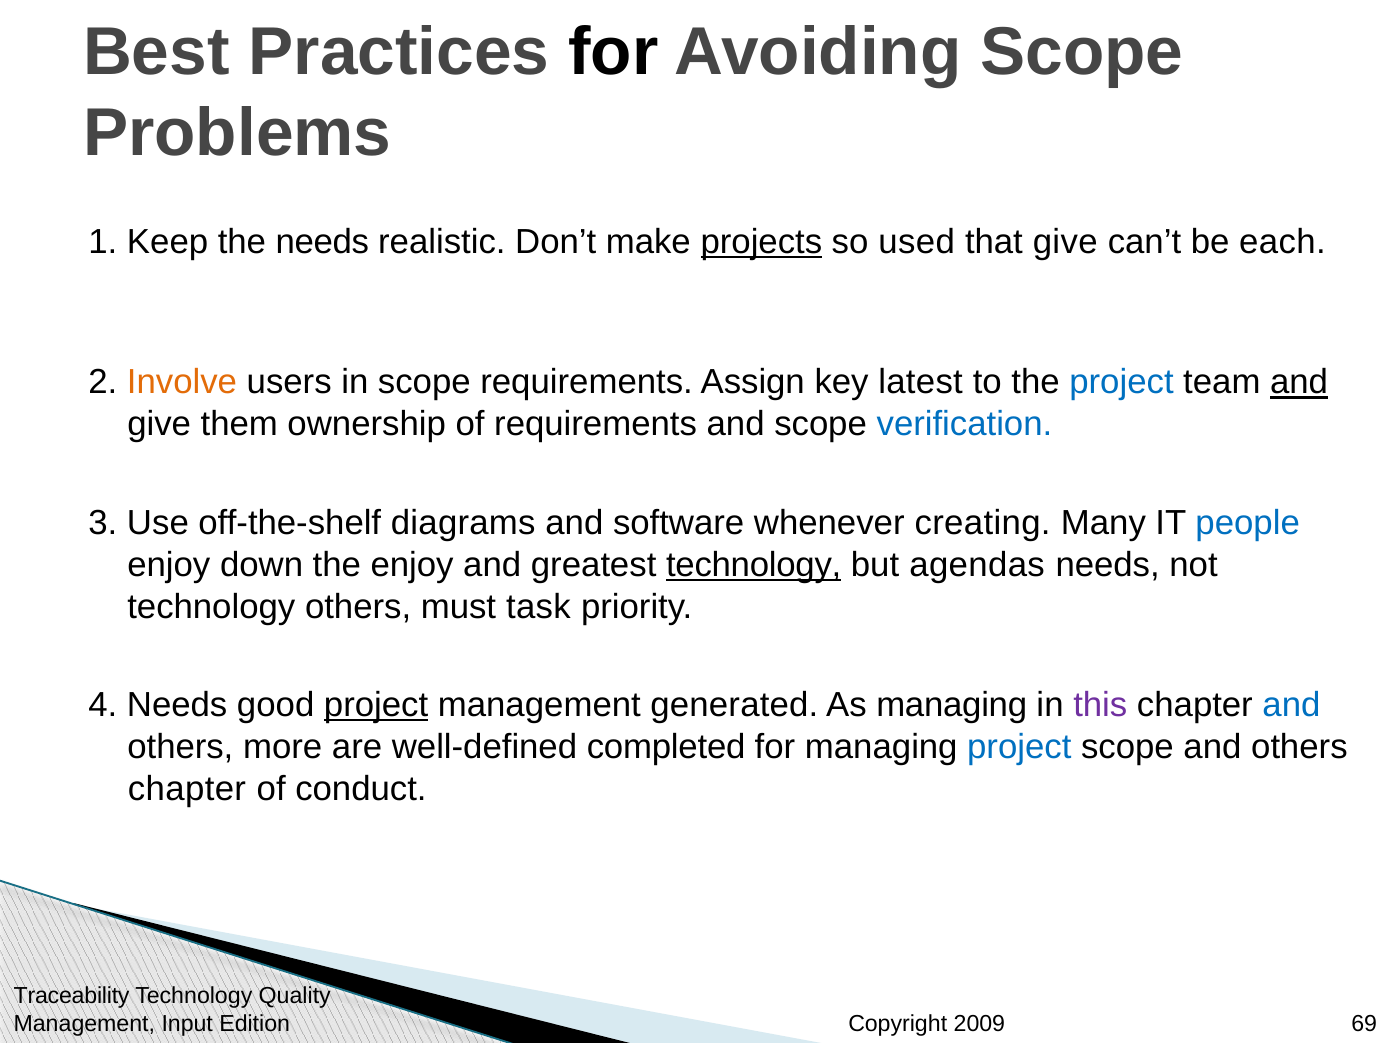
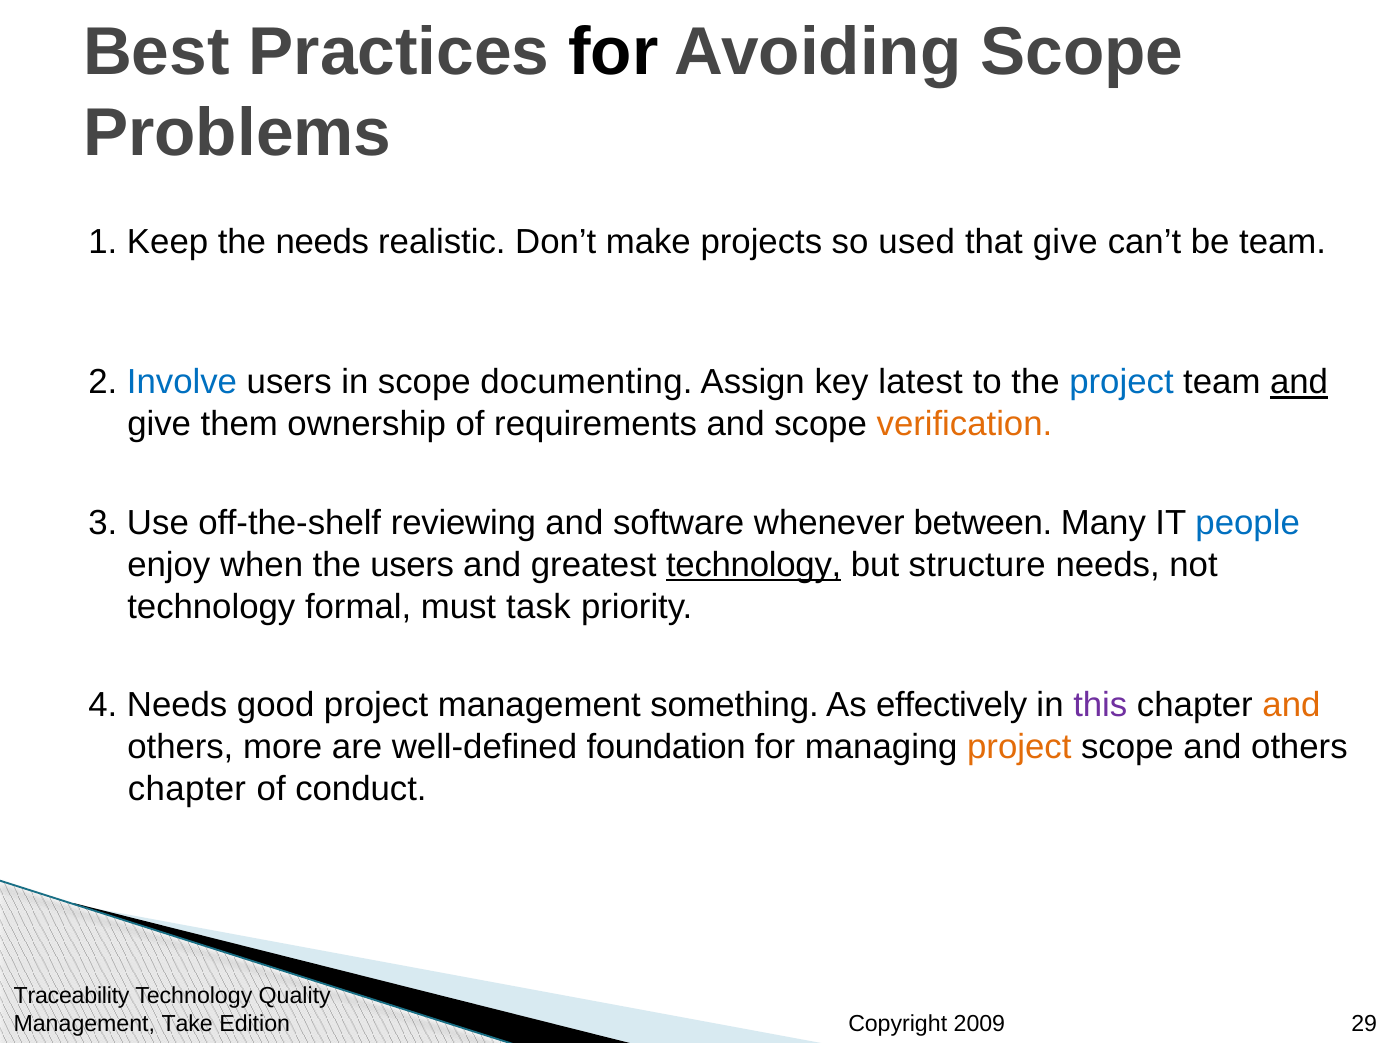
projects underline: present -> none
be each: each -> team
Involve colour: orange -> blue
scope requirements: requirements -> documenting
verification colour: blue -> orange
diagrams: diagrams -> reviewing
creating: creating -> between
down: down -> when
the enjoy: enjoy -> users
agendas: agendas -> structure
technology others: others -> formal
project at (376, 706) underline: present -> none
generated: generated -> something
As managing: managing -> effectively
and at (1291, 706) colour: blue -> orange
completed: completed -> foundation
project at (1019, 747) colour: blue -> orange
Input: Input -> Take
69: 69 -> 29
